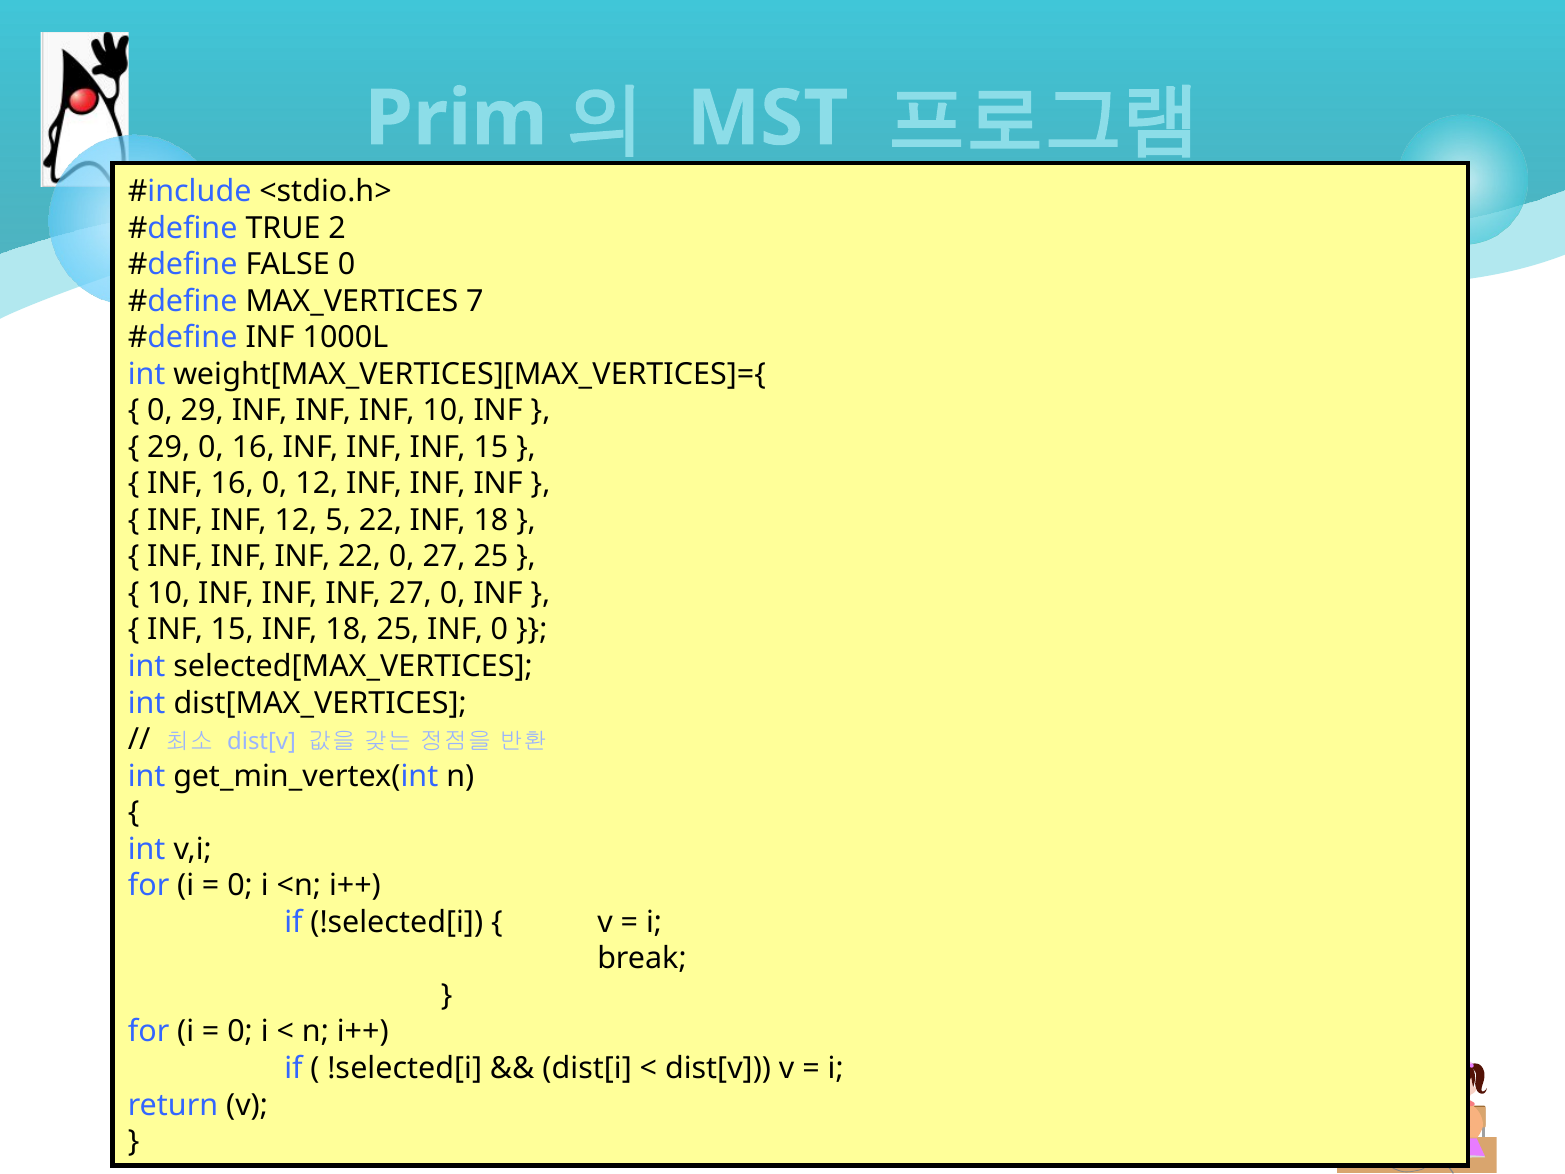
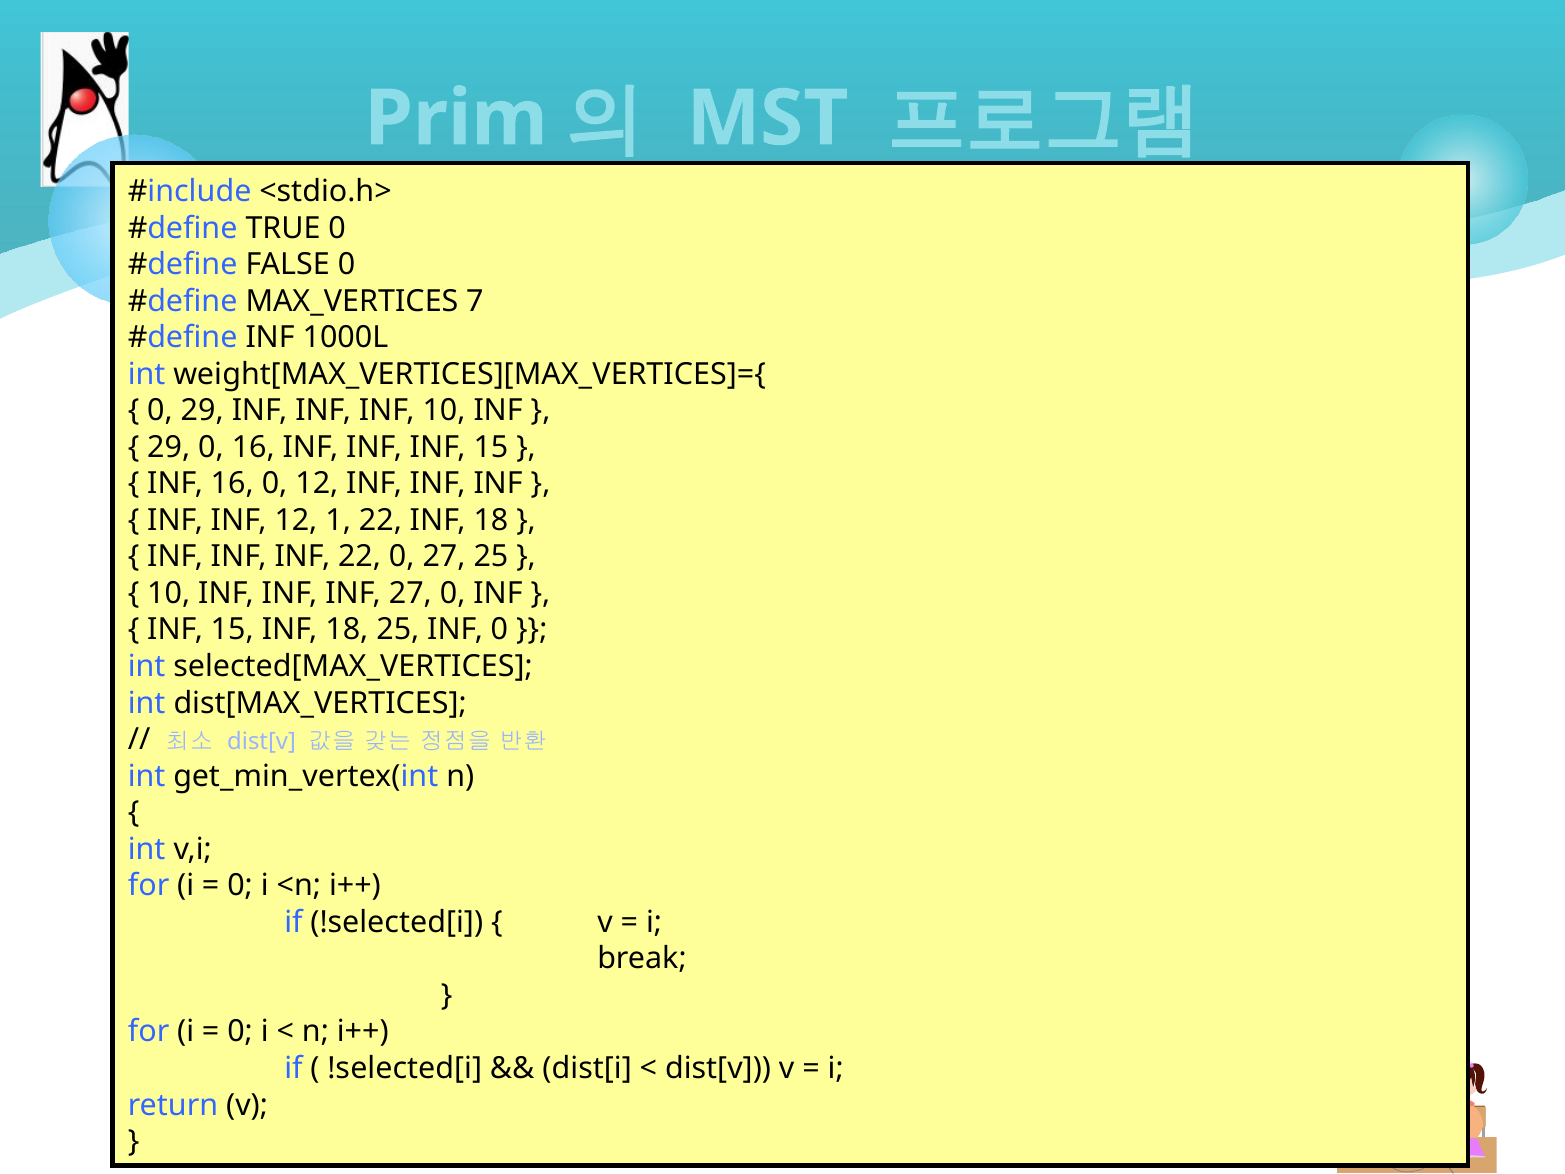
TRUE 2: 2 -> 0
5: 5 -> 1
